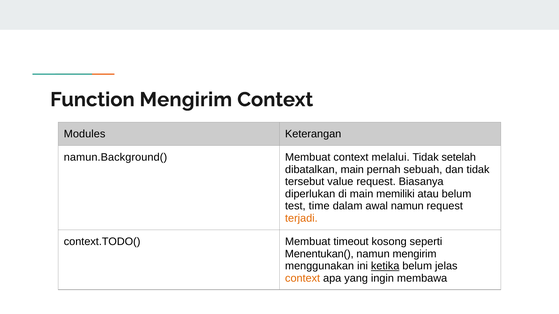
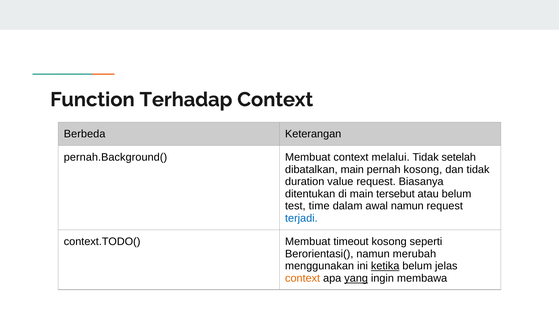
Function Mengirim: Mengirim -> Terhadap
Modules: Modules -> Berbeda
namun.Background(: namun.Background( -> pernah.Background(
pernah sebuah: sebuah -> kosong
tersebut: tersebut -> duration
diperlukan: diperlukan -> ditentukan
memiliki: memiliki -> tersebut
terjadi colour: orange -> blue
Menentukan(: Menentukan( -> Berorientasi(
namun mengirim: mengirim -> merubah
yang underline: none -> present
